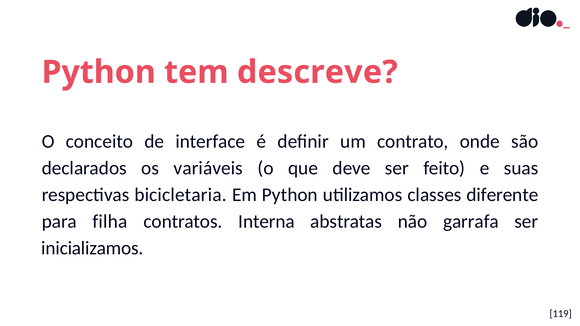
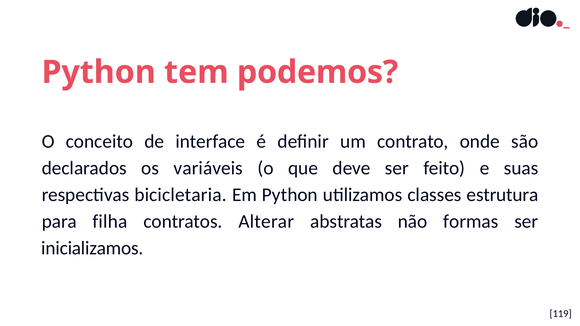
descreve: descreve -> podemos
diferente: diferente -> estrutura
Interna: Interna -> Alterar
garrafa: garrafa -> formas
